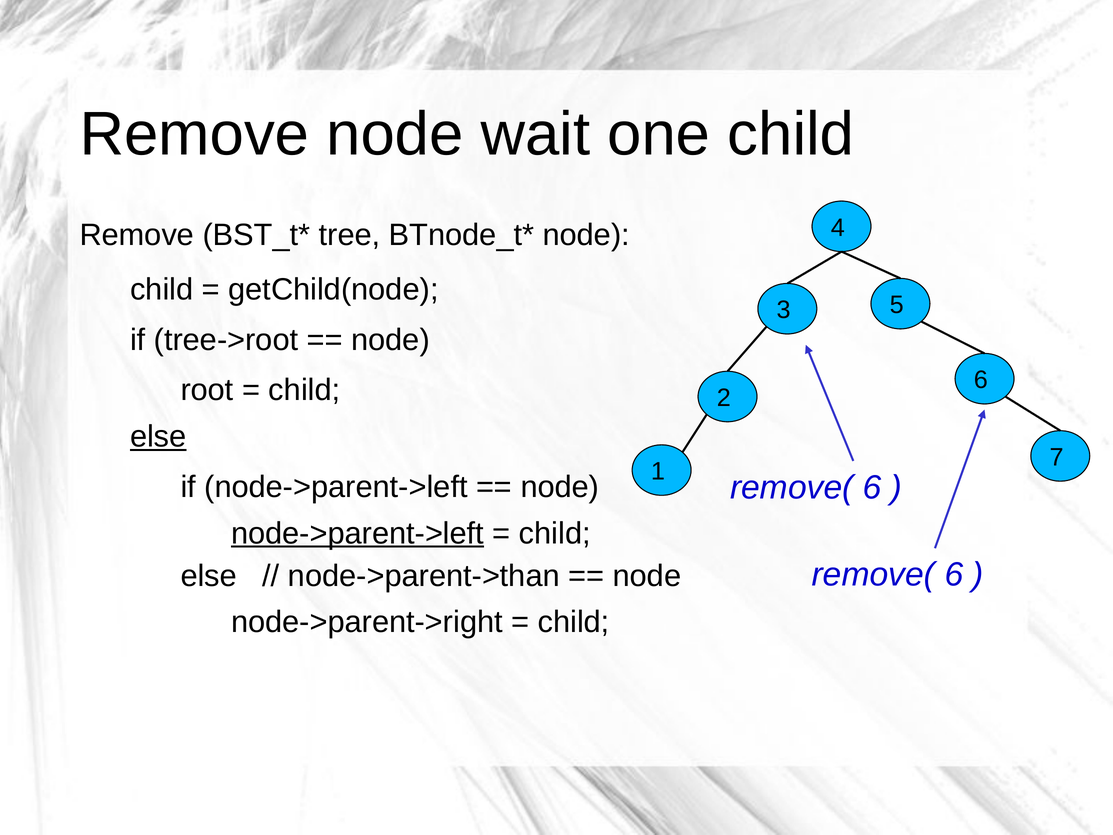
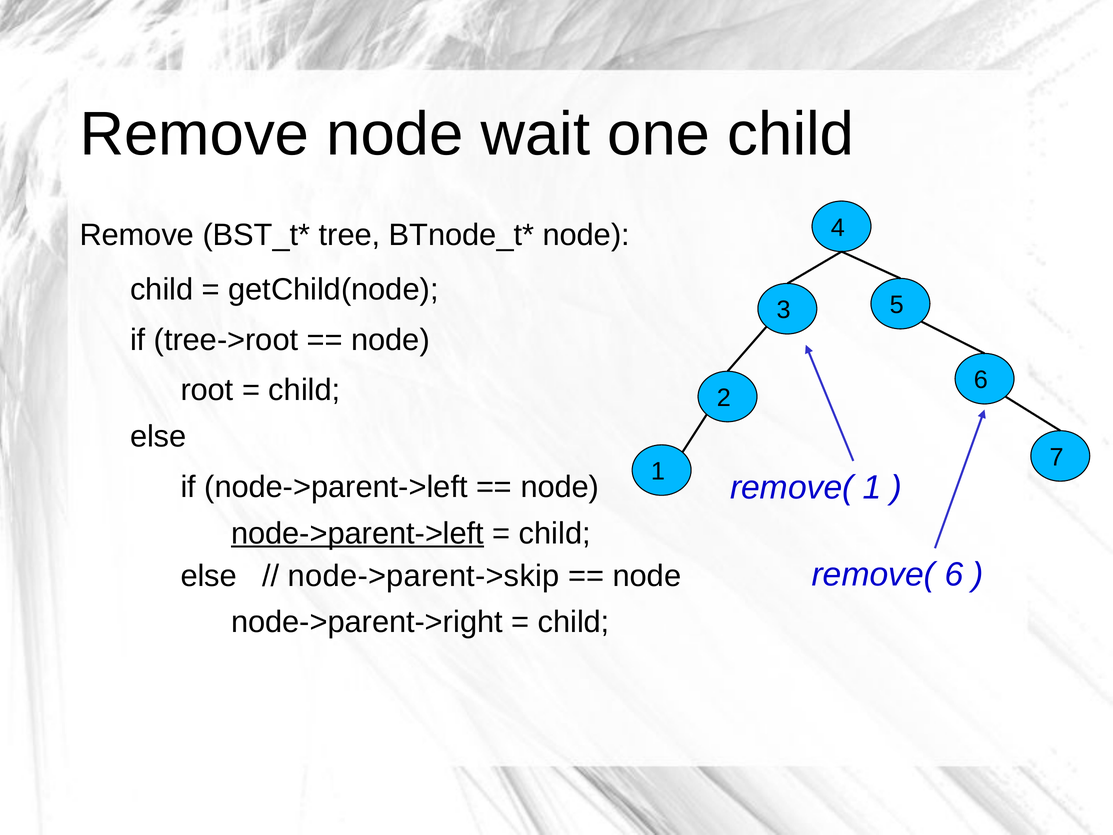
else at (158, 436) underline: present -> none
1 remove( 6: 6 -> 1
node->parent->than: node->parent->than -> node->parent->skip
